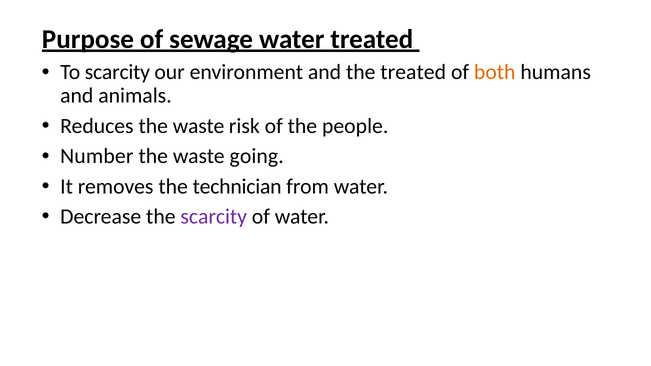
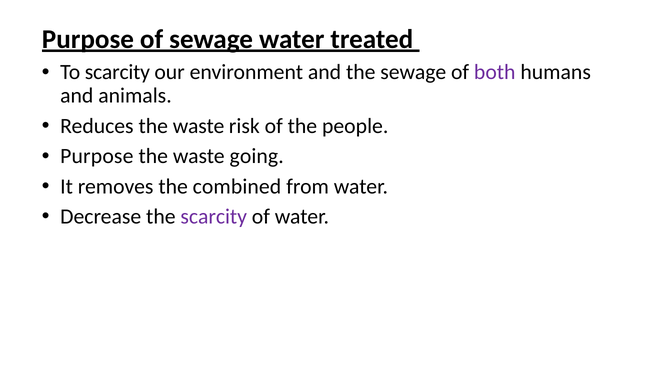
the treated: treated -> sewage
both colour: orange -> purple
Number at (97, 156): Number -> Purpose
technician: technician -> combined
